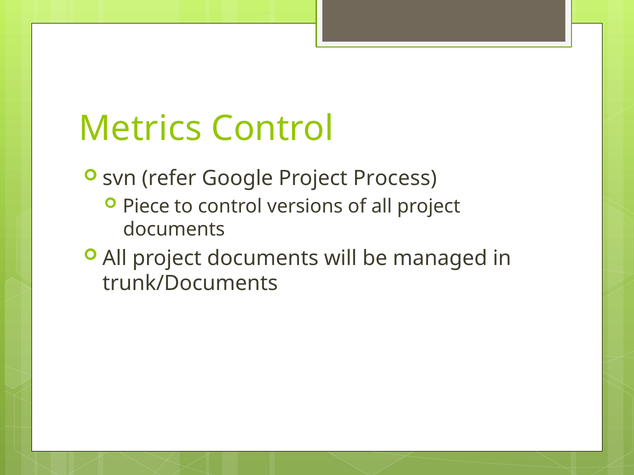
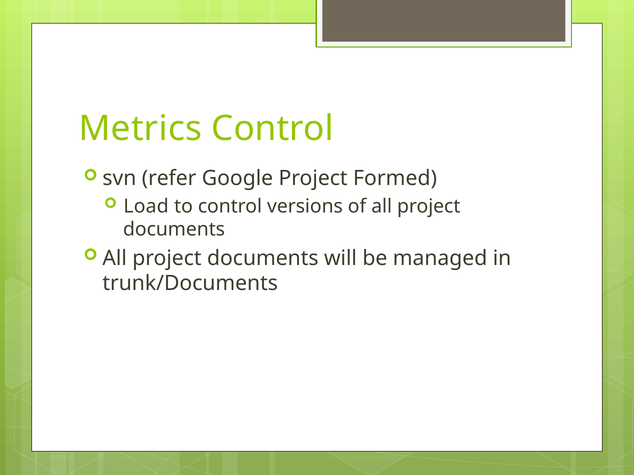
Process: Process -> Formed
Piece: Piece -> Load
